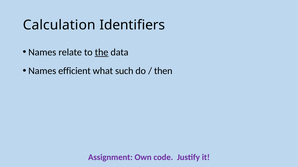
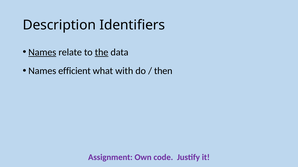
Calculation: Calculation -> Description
Names at (42, 52) underline: none -> present
such: such -> with
